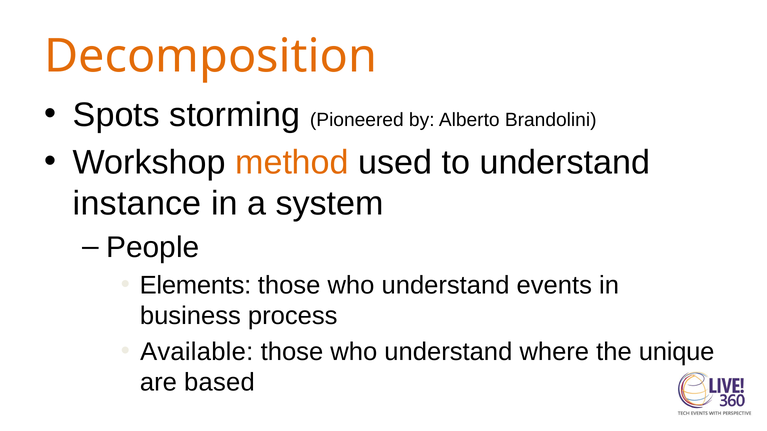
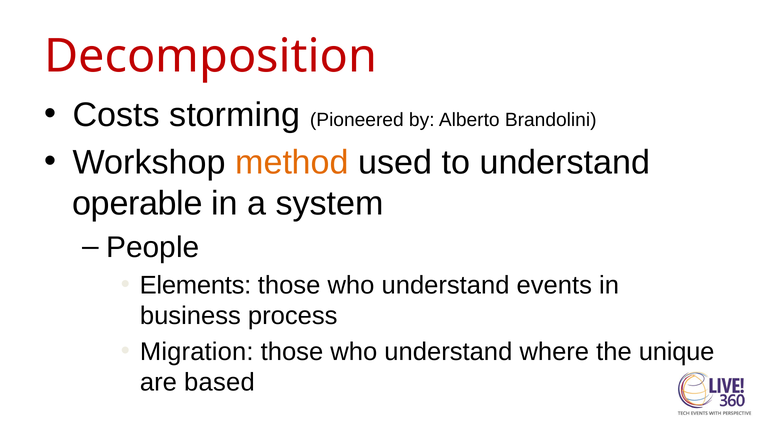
Decomposition colour: orange -> red
Spots: Spots -> Costs
instance: instance -> operable
Available: Available -> Migration
